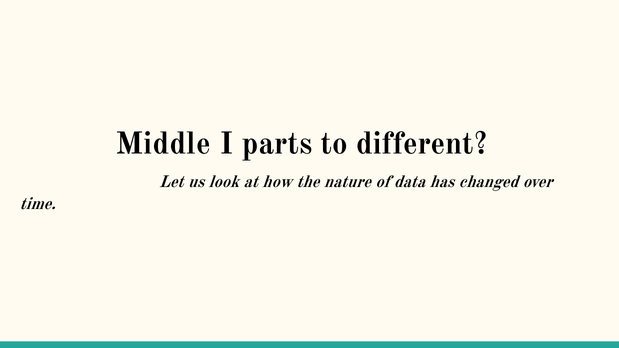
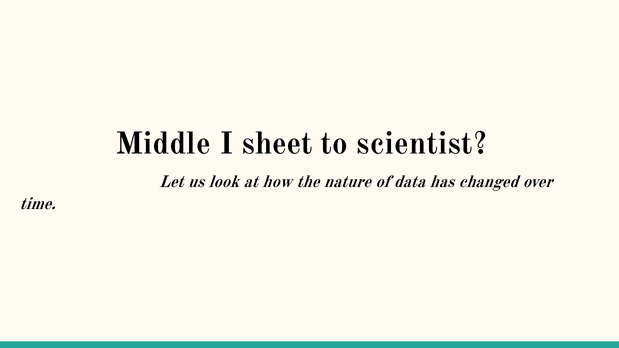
parts: parts -> sheet
different: different -> scientist
